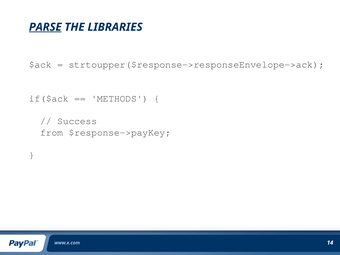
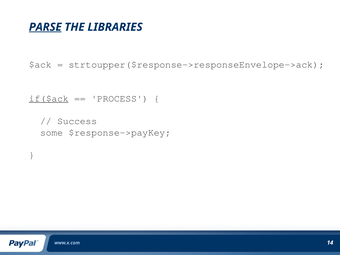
if($ack underline: none -> present
METHODS: METHODS -> PROCESS
from: from -> some
